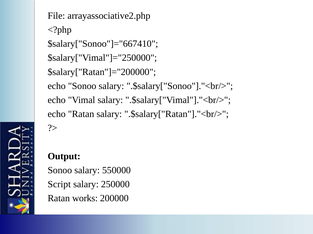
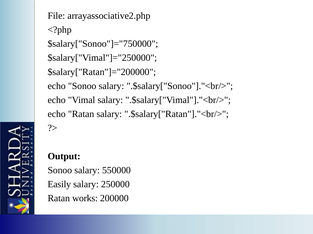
$salary["Sonoo"]="667410: $salary["Sonoo"]="667410 -> $salary["Sonoo"]="750000
Script: Script -> Easily
